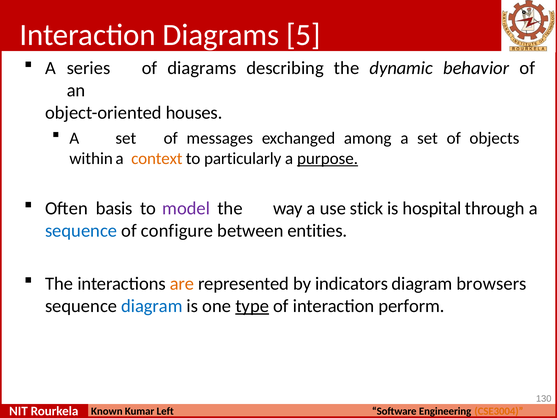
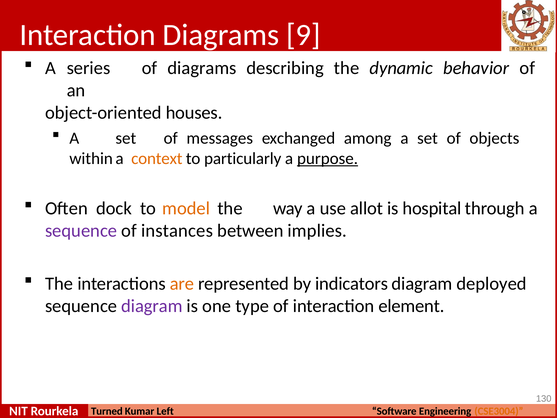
5: 5 -> 9
basis: basis -> dock
model colour: purple -> orange
stick: stick -> allot
sequence at (81, 231) colour: blue -> purple
configure: configure -> instances
entities: entities -> implies
browsers: browsers -> deployed
diagram at (152, 306) colour: blue -> purple
type underline: present -> none
perform: perform -> element
Known: Known -> Turned
